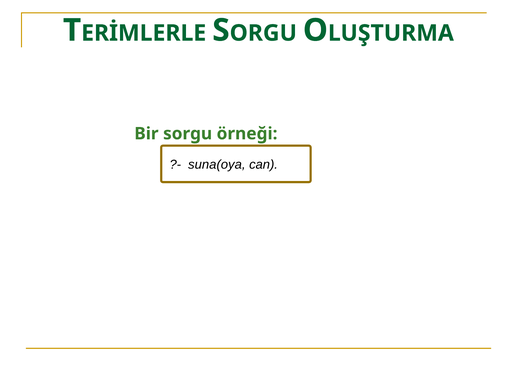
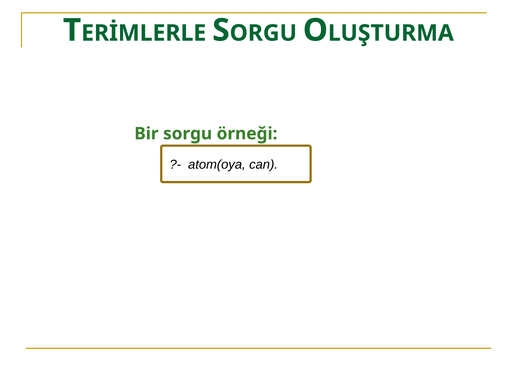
suna(oya: suna(oya -> atom(oya
